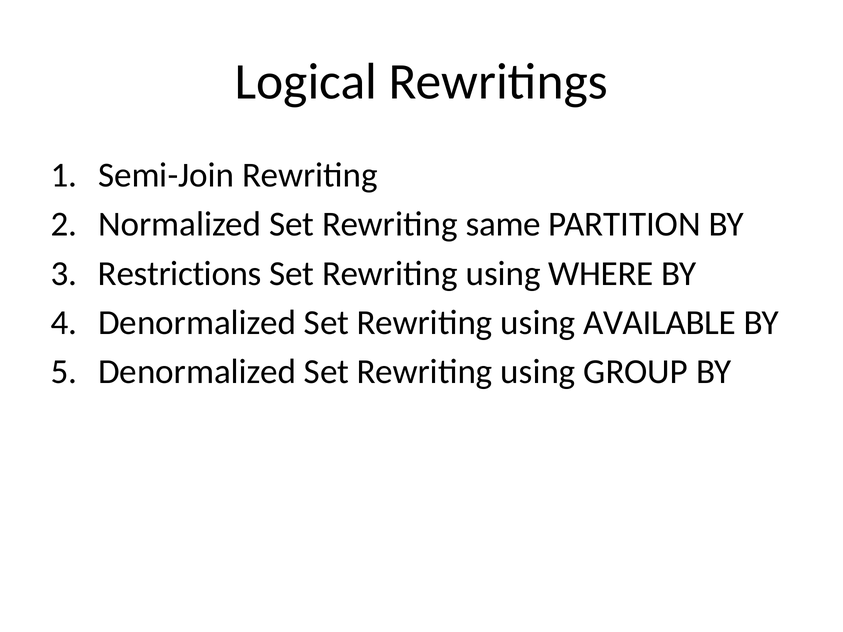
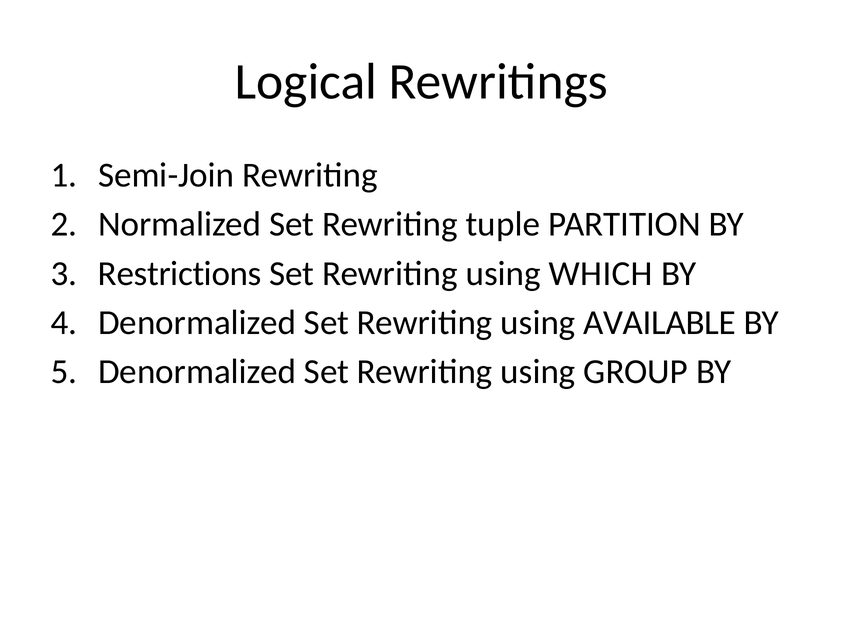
same: same -> tuple
WHERE: WHERE -> WHICH
